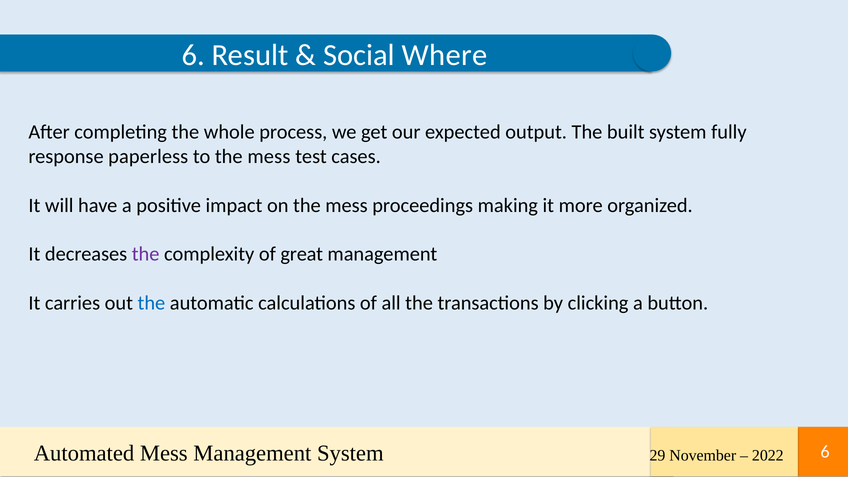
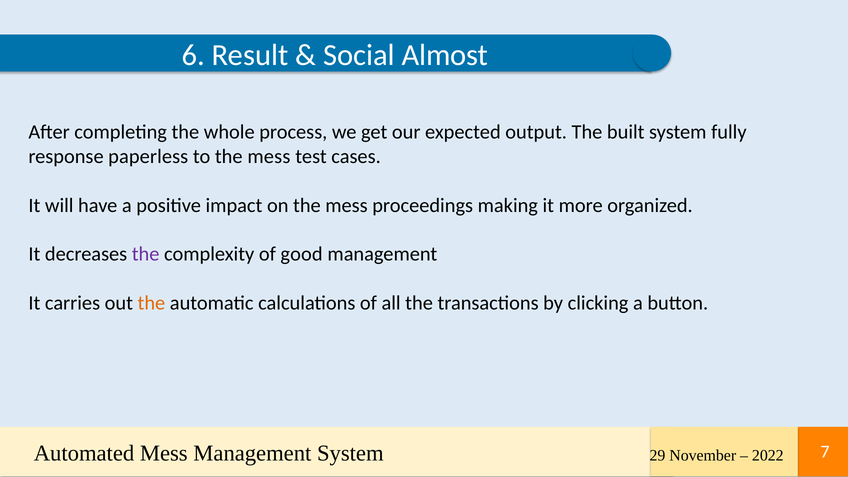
Where: Where -> Almost
great: great -> good
the at (151, 303) colour: blue -> orange
6 at (825, 452): 6 -> 7
